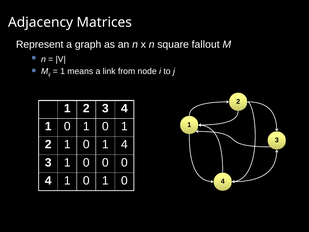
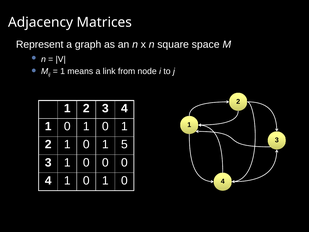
fallout: fallout -> space
1 4: 4 -> 5
